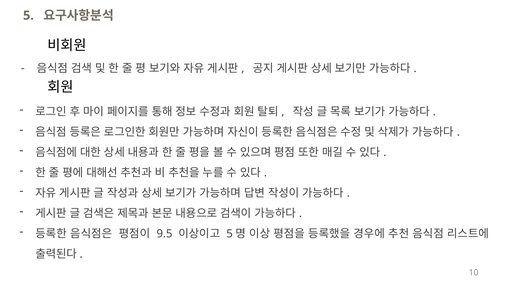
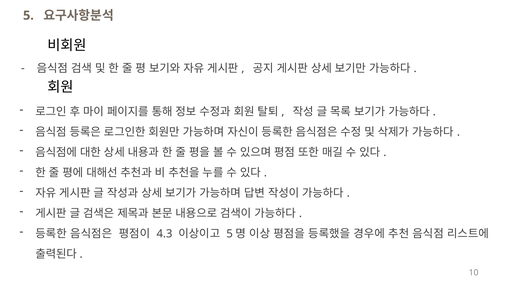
9.5: 9.5 -> 4.3
